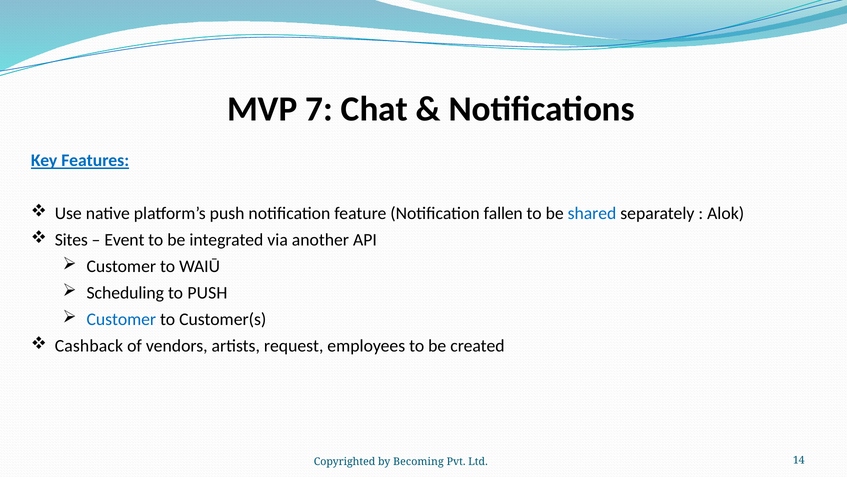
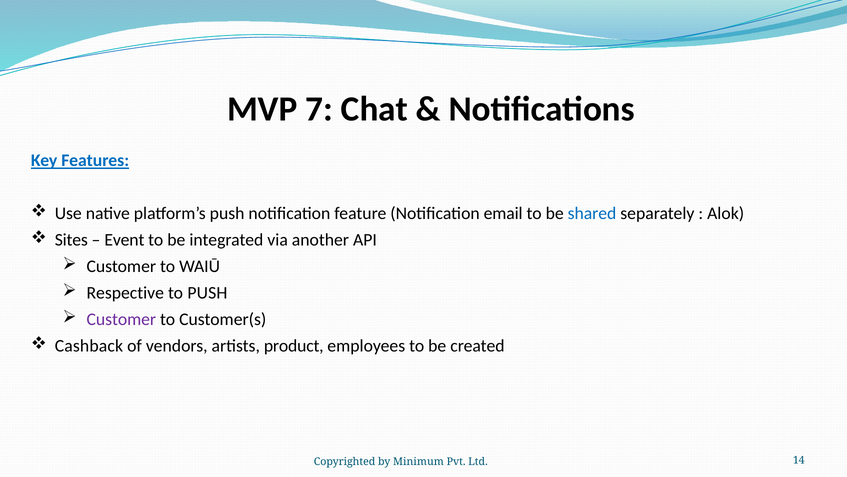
fallen: fallen -> email
Scheduling: Scheduling -> Respective
Customer at (121, 319) colour: blue -> purple
request: request -> product
Becoming: Becoming -> Minimum
